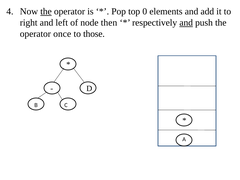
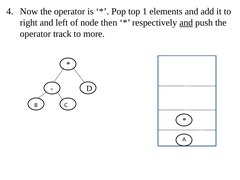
the at (46, 11) underline: present -> none
0: 0 -> 1
once: once -> track
those: those -> more
